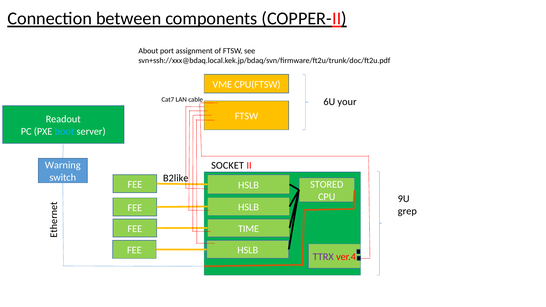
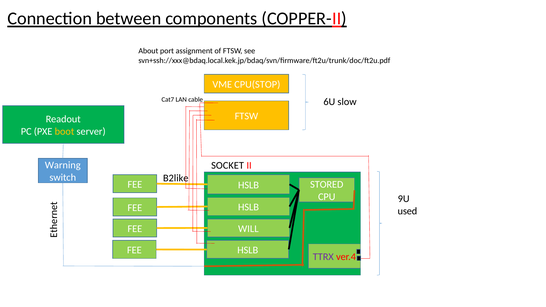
CPU(FTSW: CPU(FTSW -> CPU(STOP
your: your -> slow
boot colour: light blue -> yellow
grep: grep -> used
TIME: TIME -> WILL
